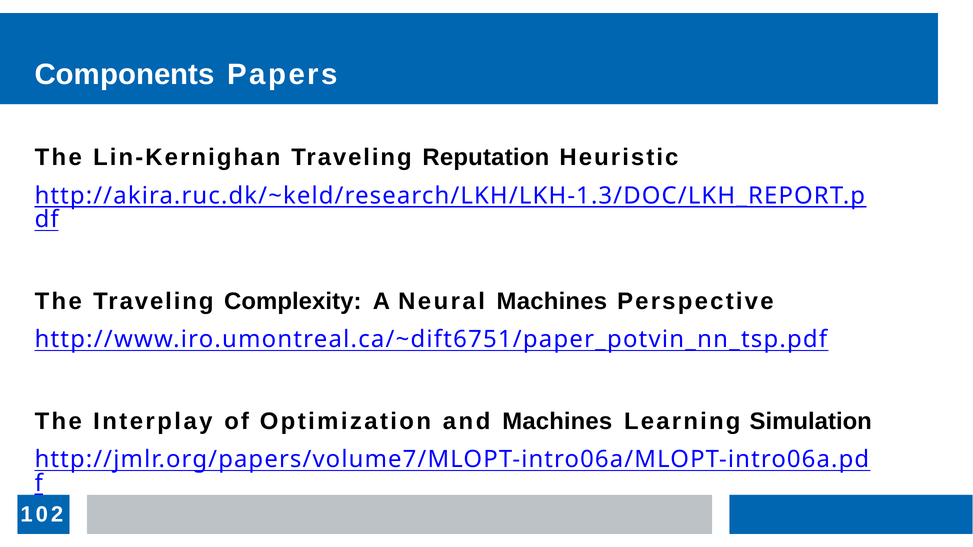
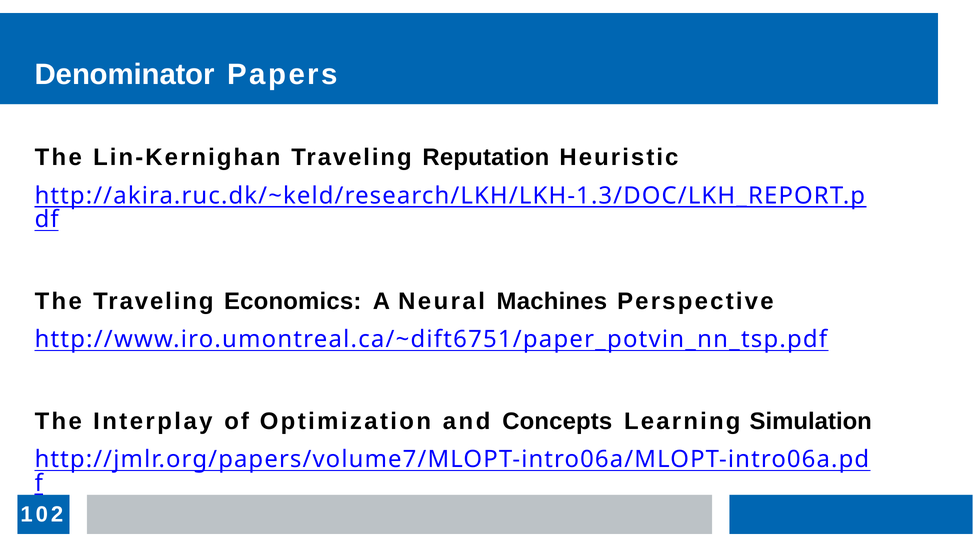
Components: Components -> Denominator
Complexity: Complexity -> Economics
and Machines: Machines -> Concepts
